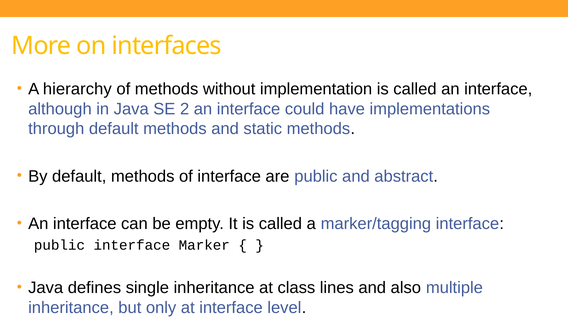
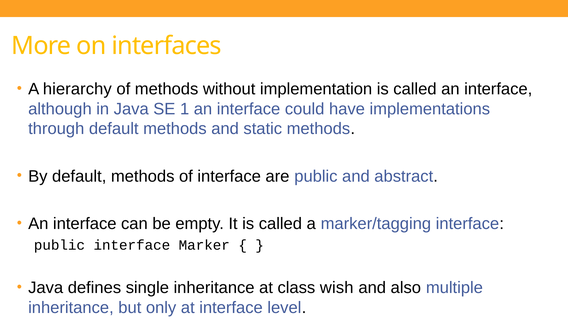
2: 2 -> 1
lines: lines -> wish
